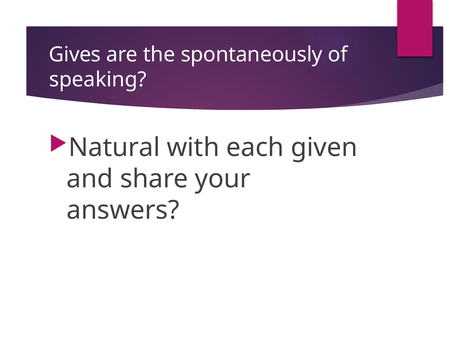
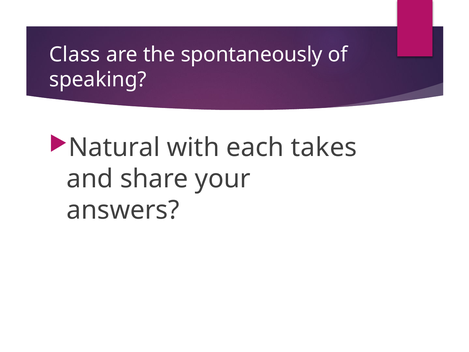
Gives: Gives -> Class
given: given -> takes
